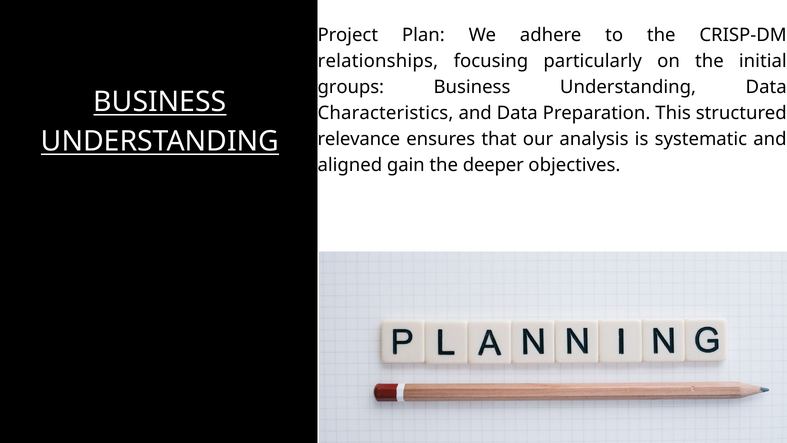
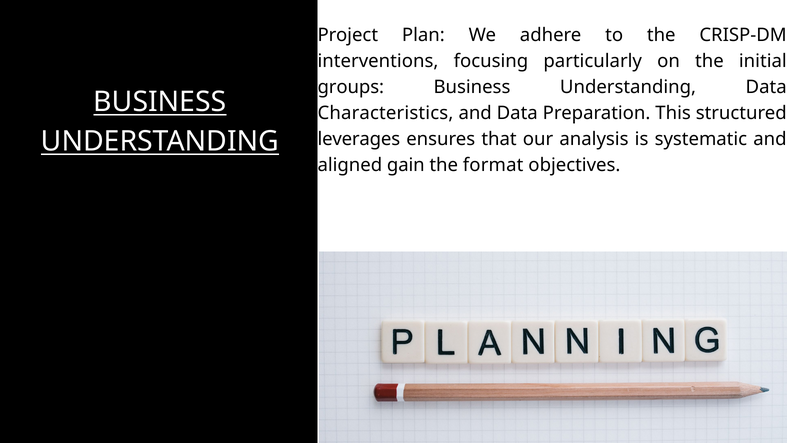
relationships: relationships -> interventions
relevance: relevance -> leverages
deeper: deeper -> format
